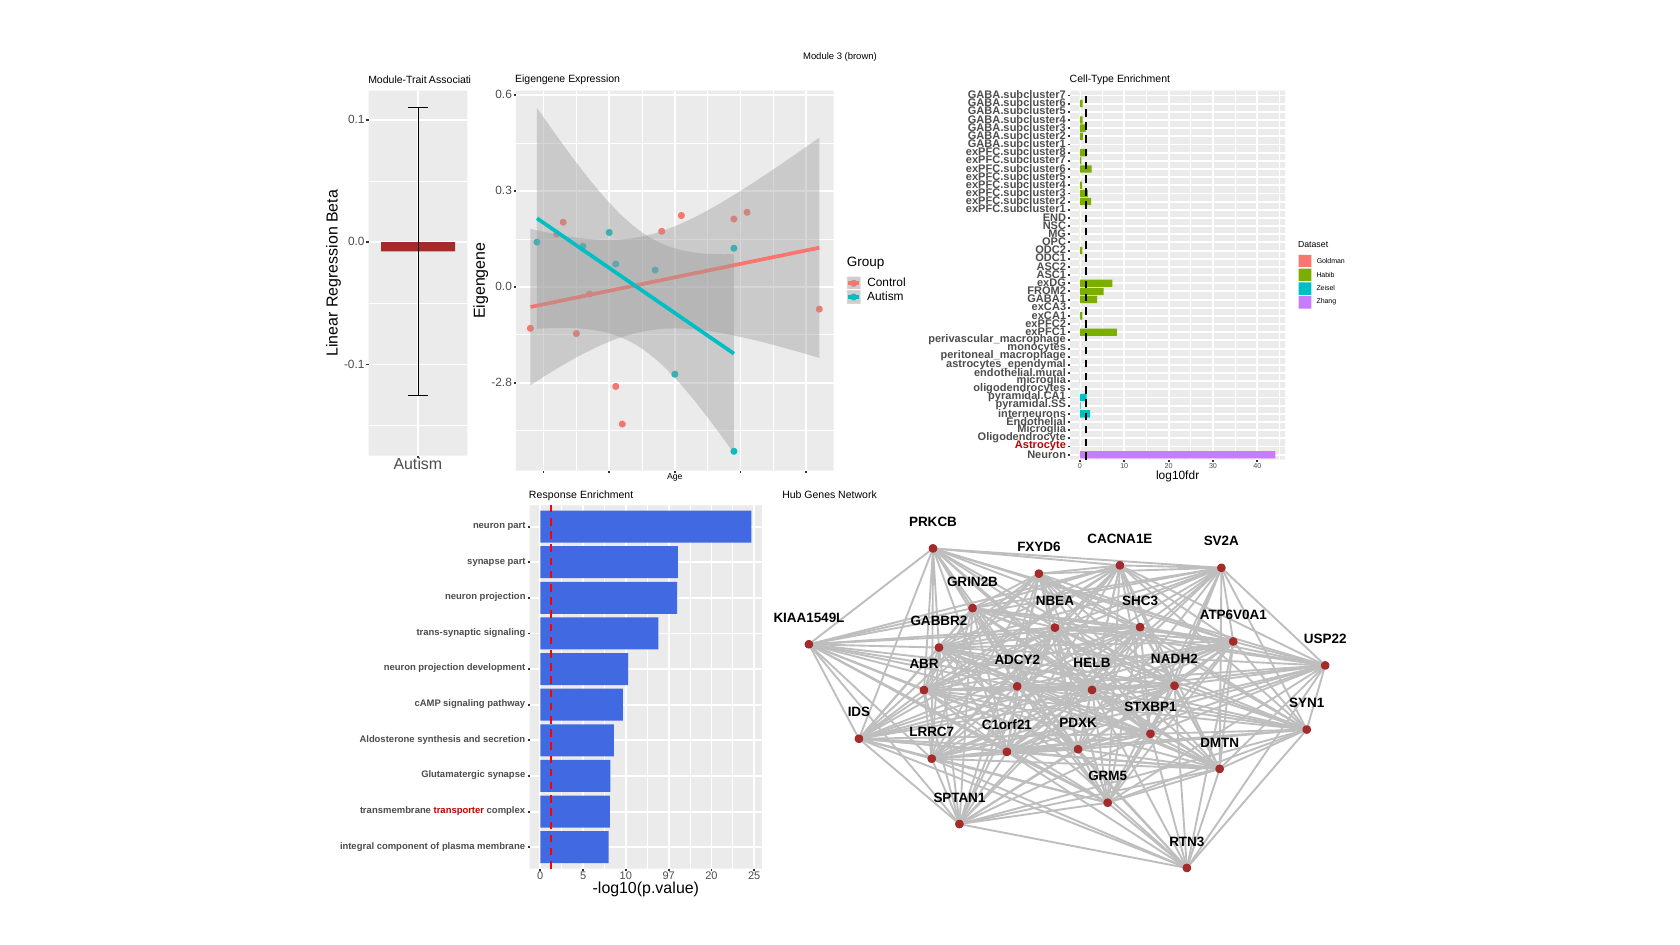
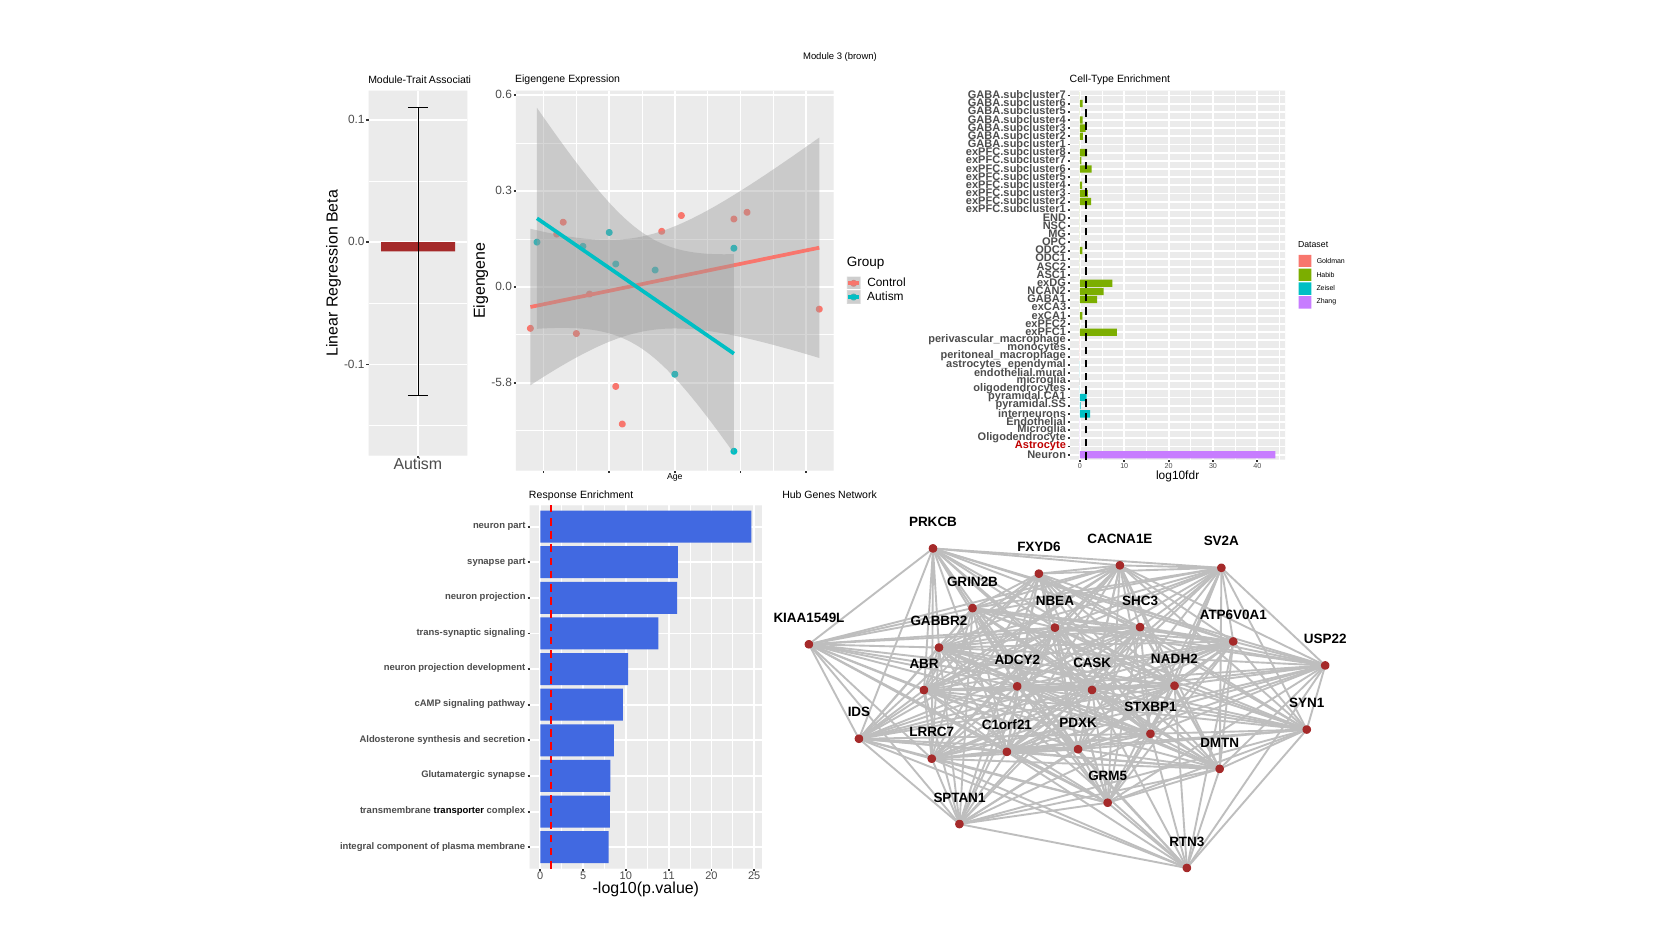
FROM2: FROM2 -> NCAN2
-2.8: -2.8 -> -5.8
HELB: HELB -> CASK
transporter colour: red -> black
97: 97 -> 11
